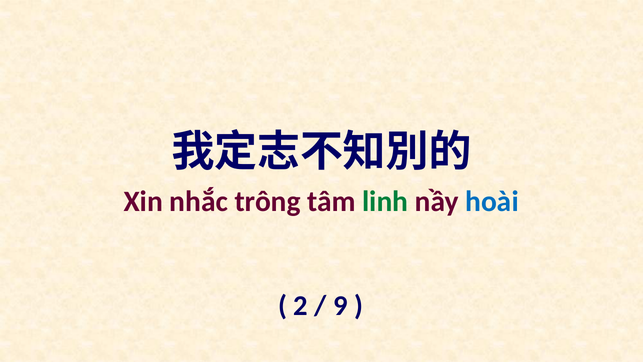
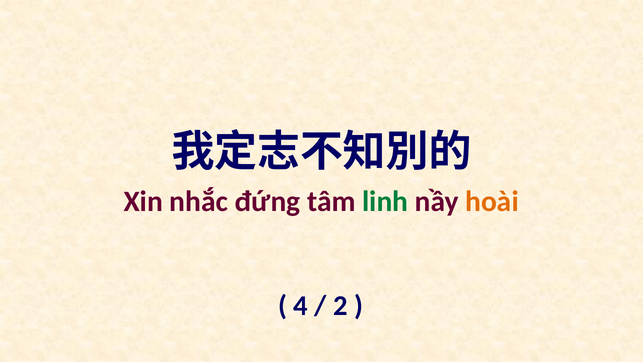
trông: trông -> đứng
hoài colour: blue -> orange
2: 2 -> 4
9: 9 -> 2
